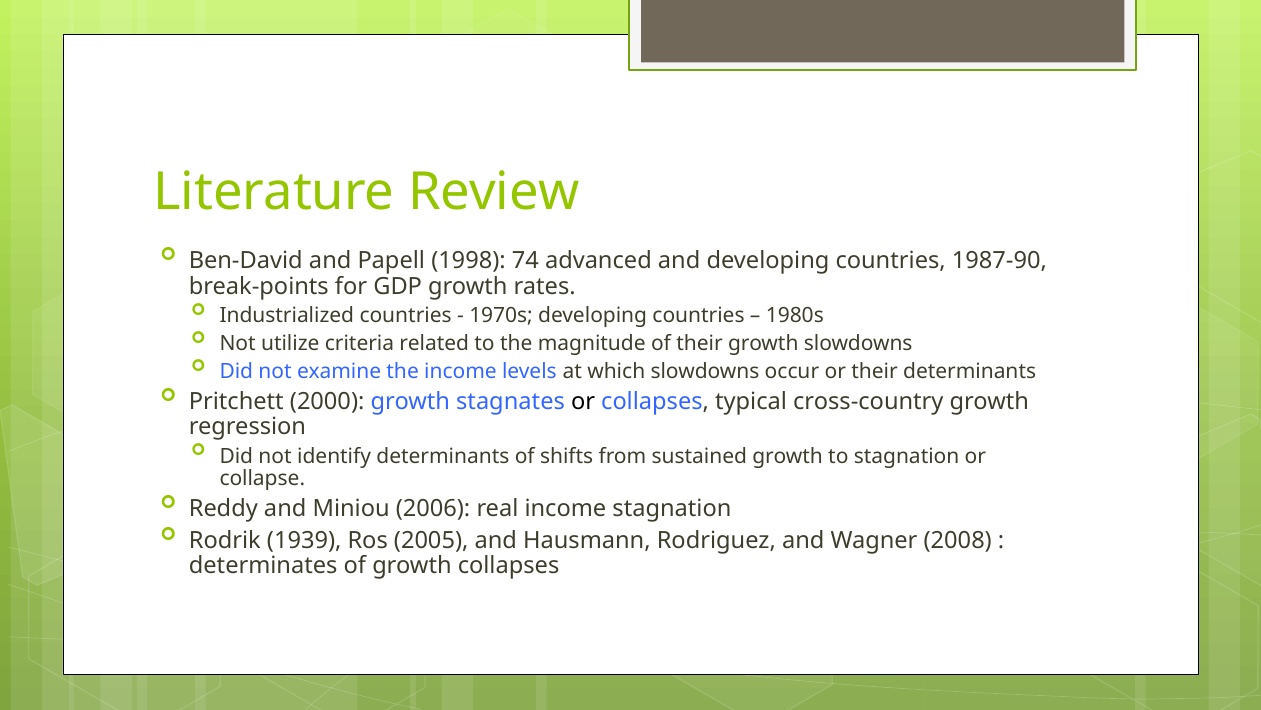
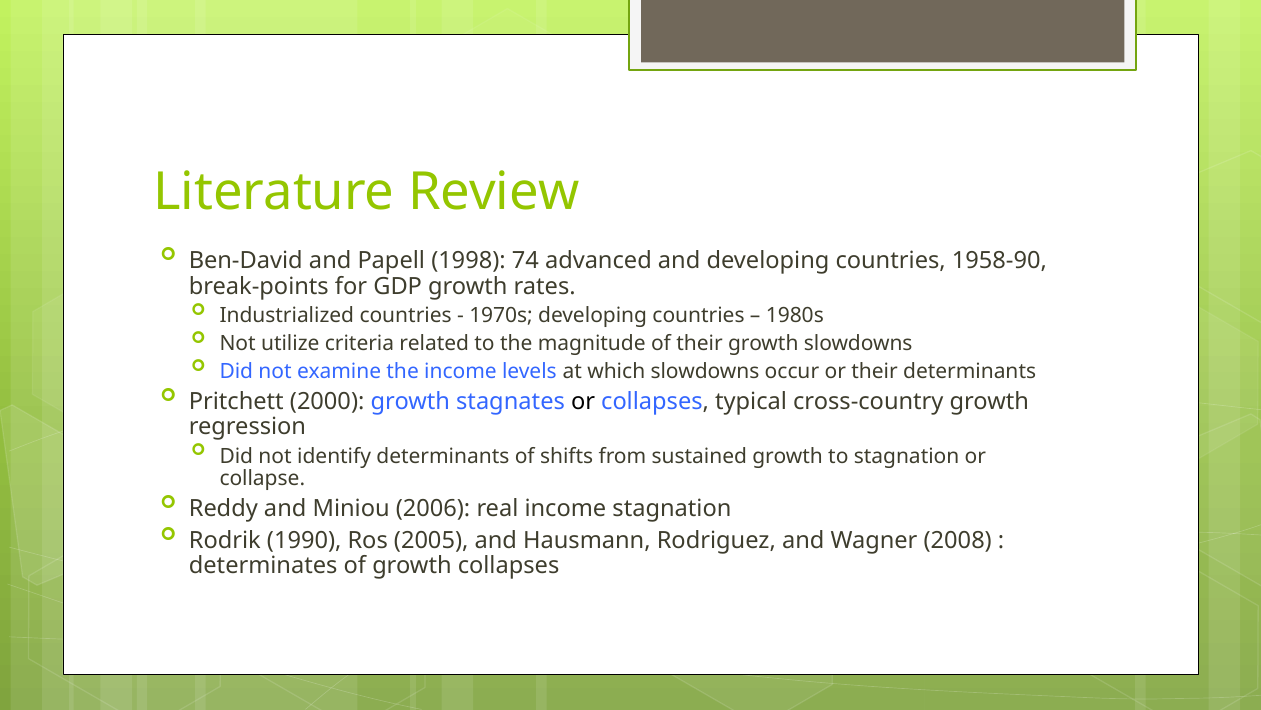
1987-90: 1987-90 -> 1958-90
1939: 1939 -> 1990
